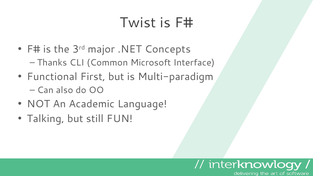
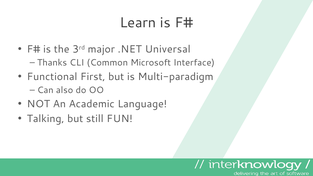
Twist: Twist -> Learn
Concepts: Concepts -> Universal
